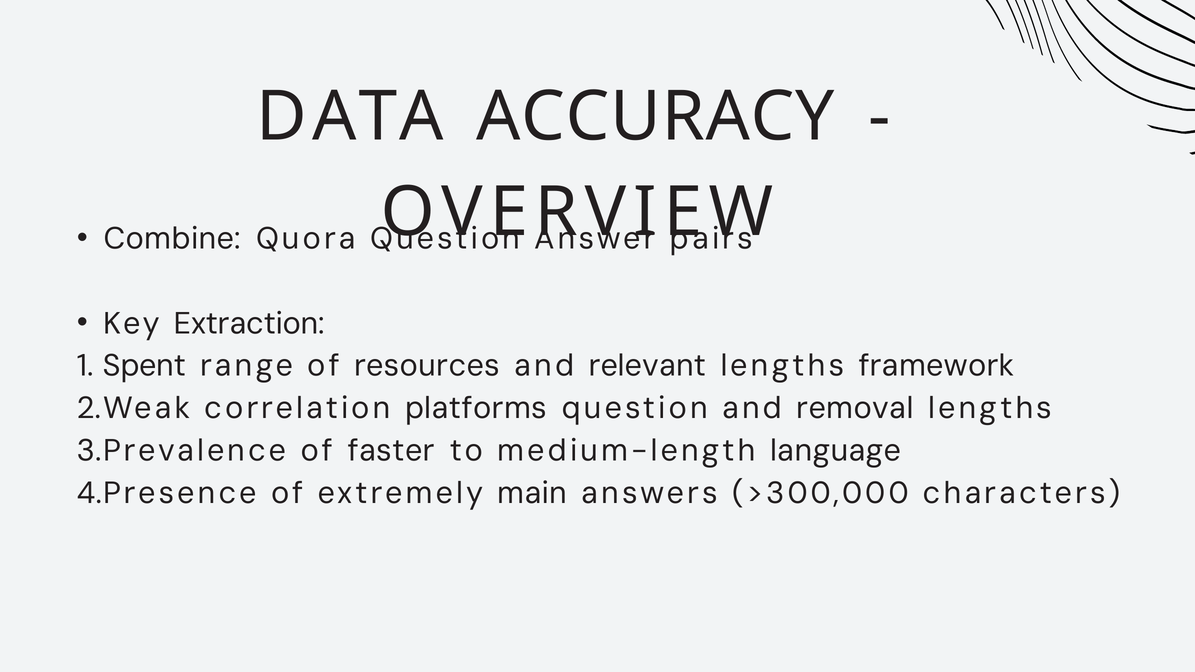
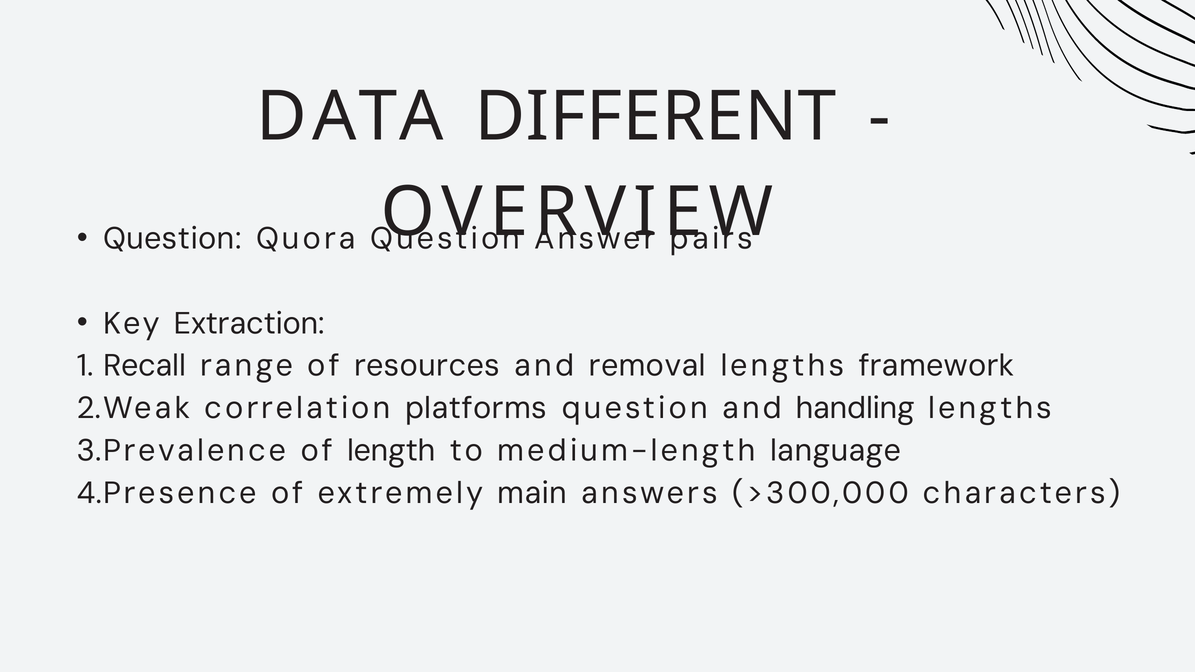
ACCURACY: ACCURACY -> DIFFERENT
Combine at (172, 239): Combine -> Question
Spent: Spent -> Recall
relevant: relevant -> removal
removal: removal -> handling
faster: faster -> length
